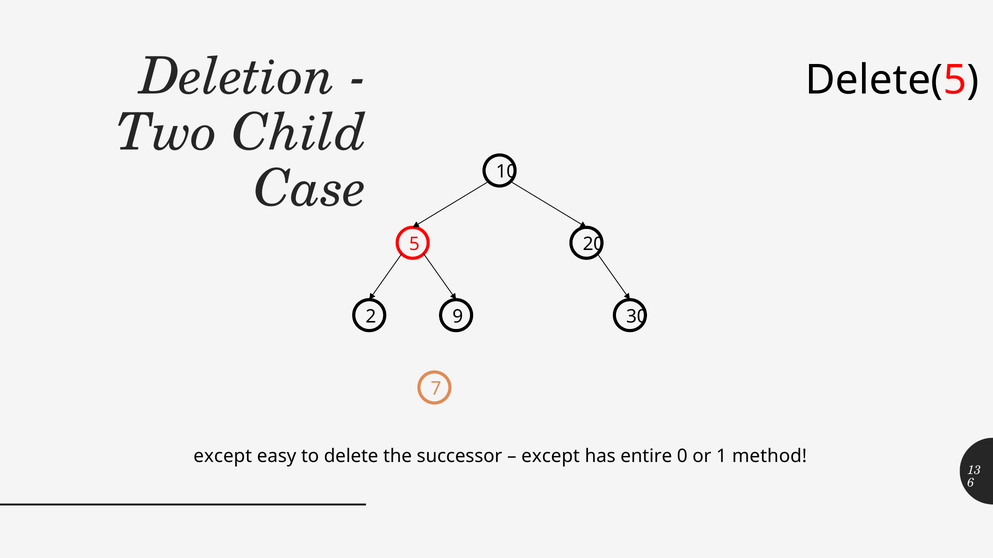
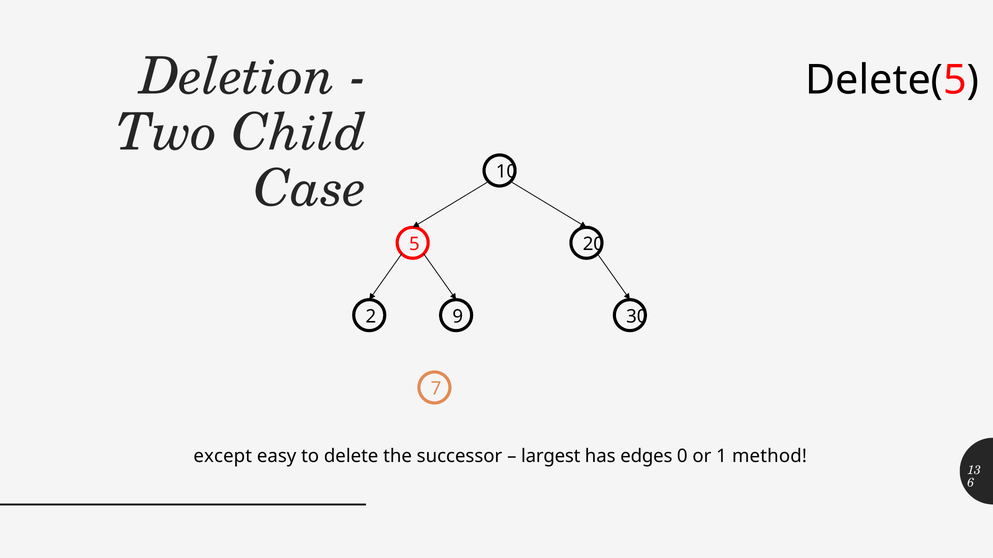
except at (551, 457): except -> largest
entire: entire -> edges
